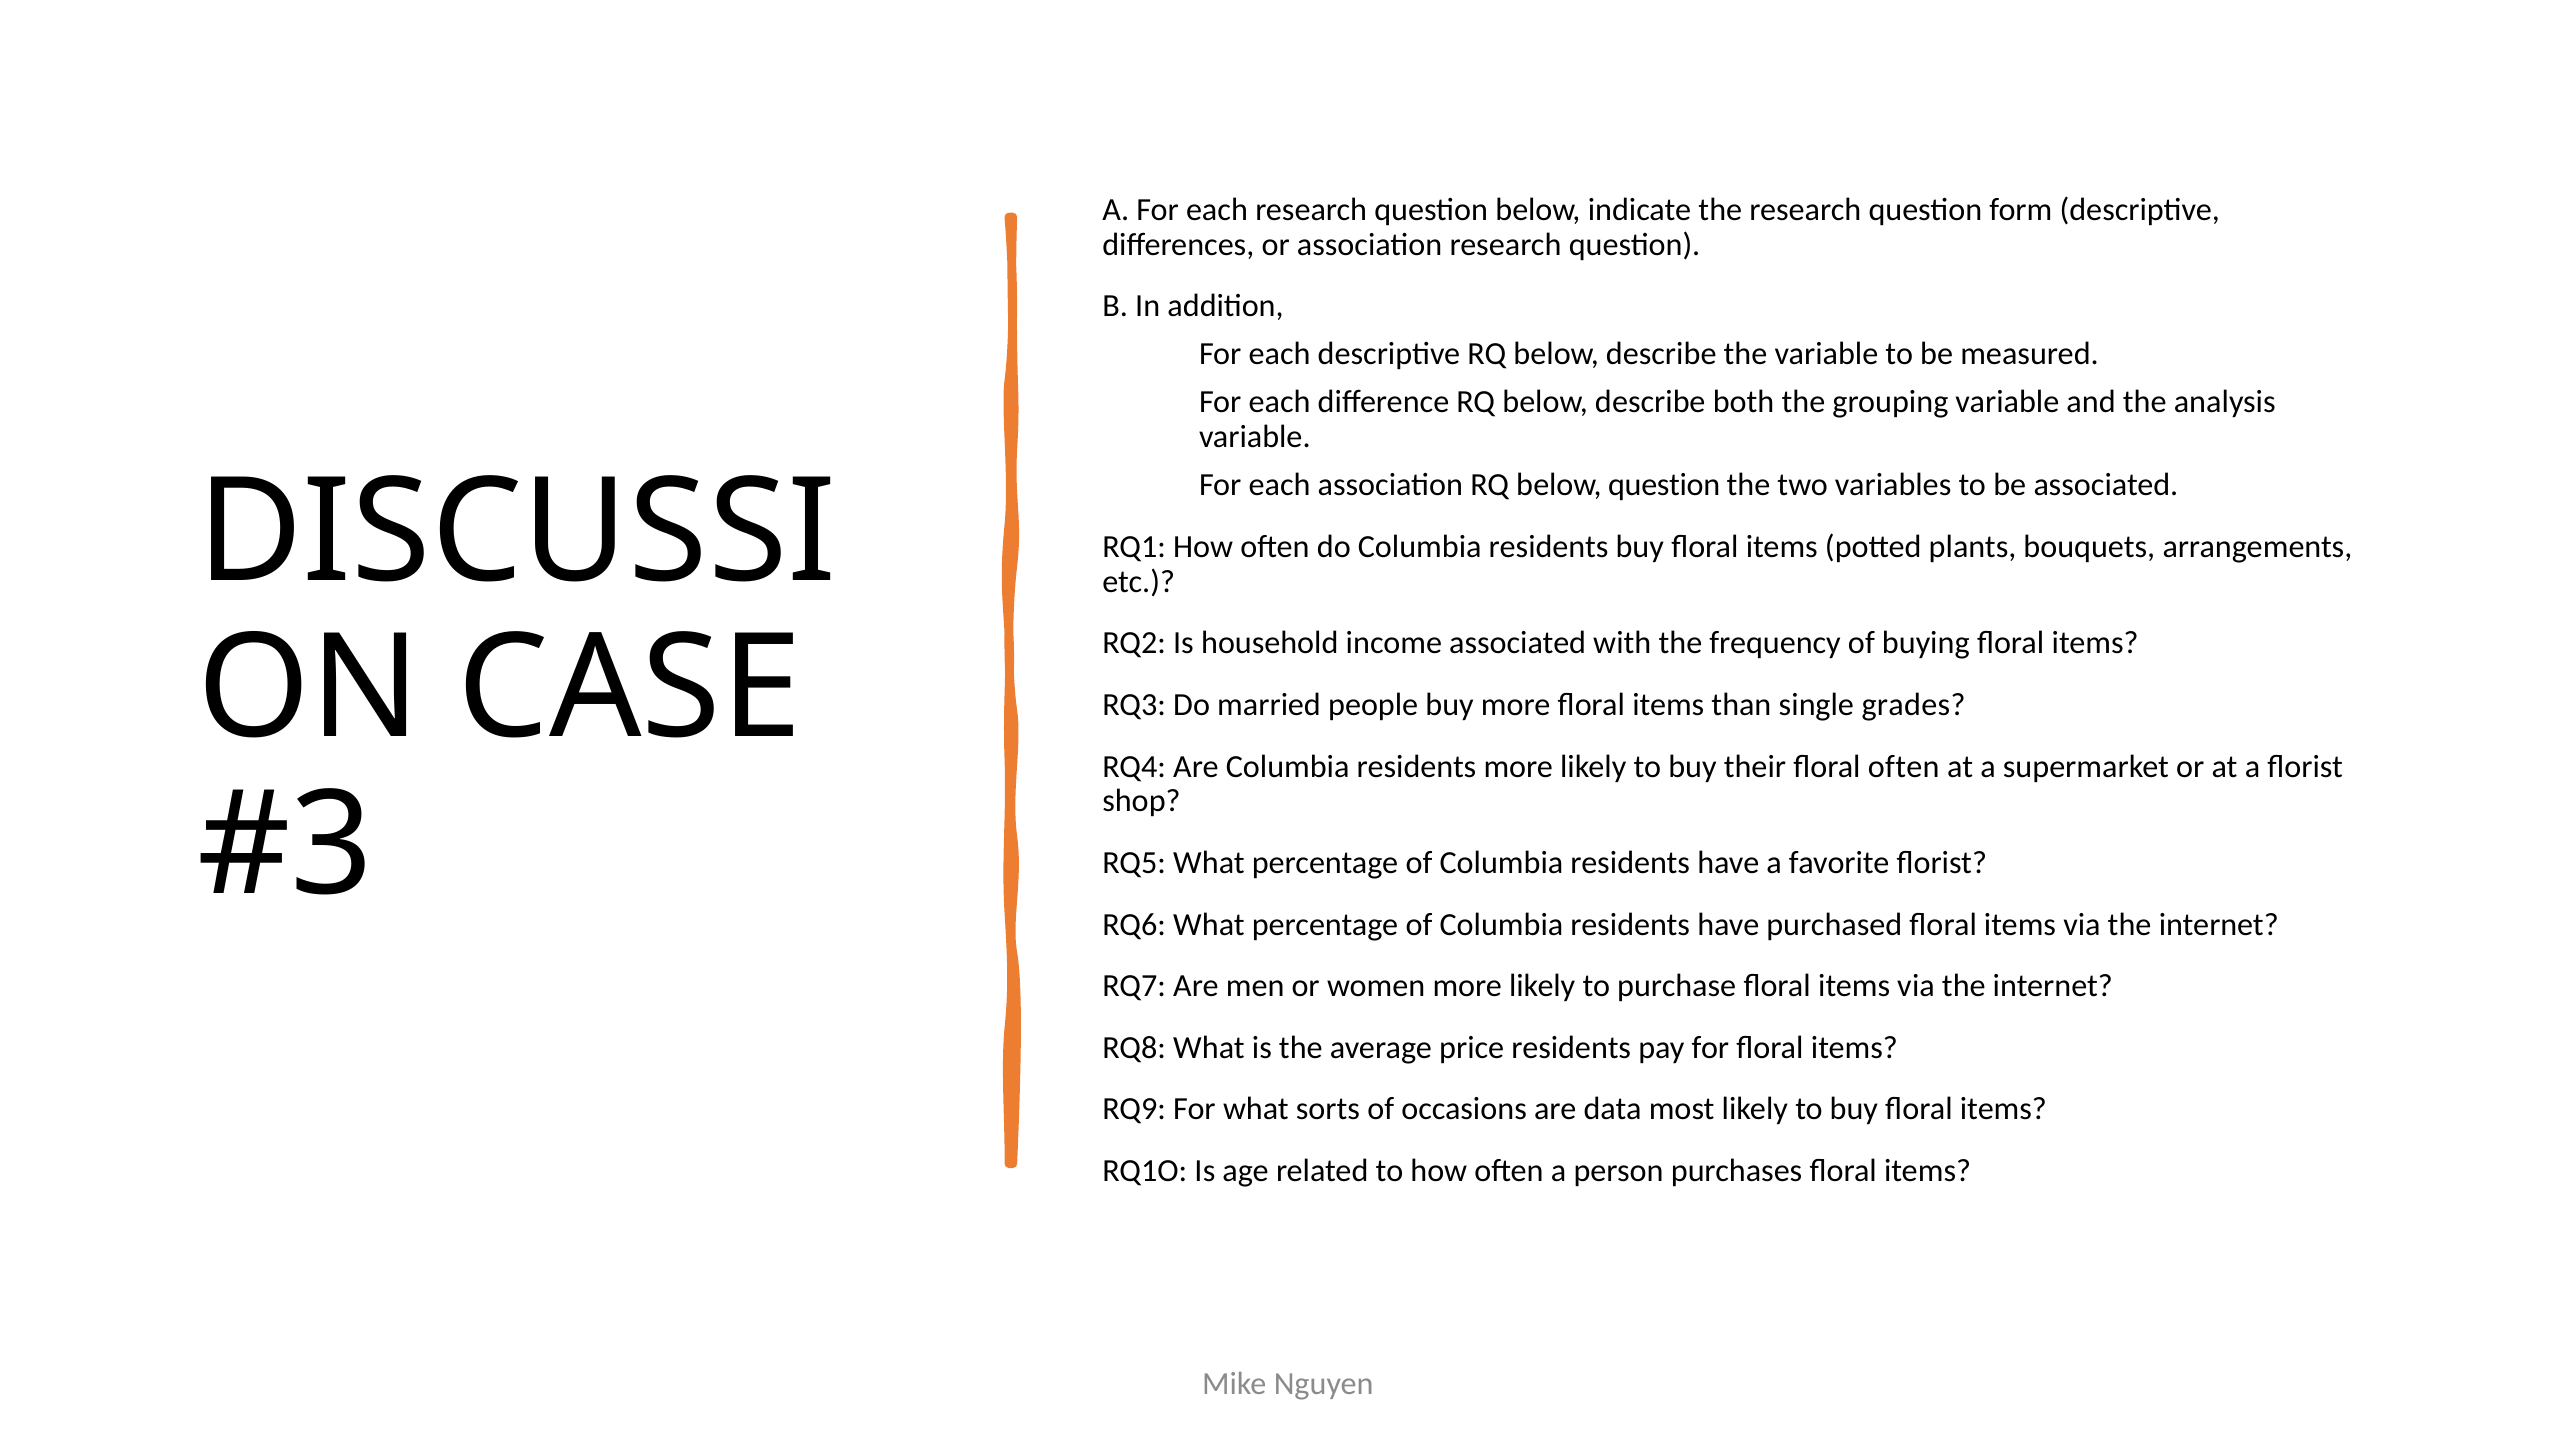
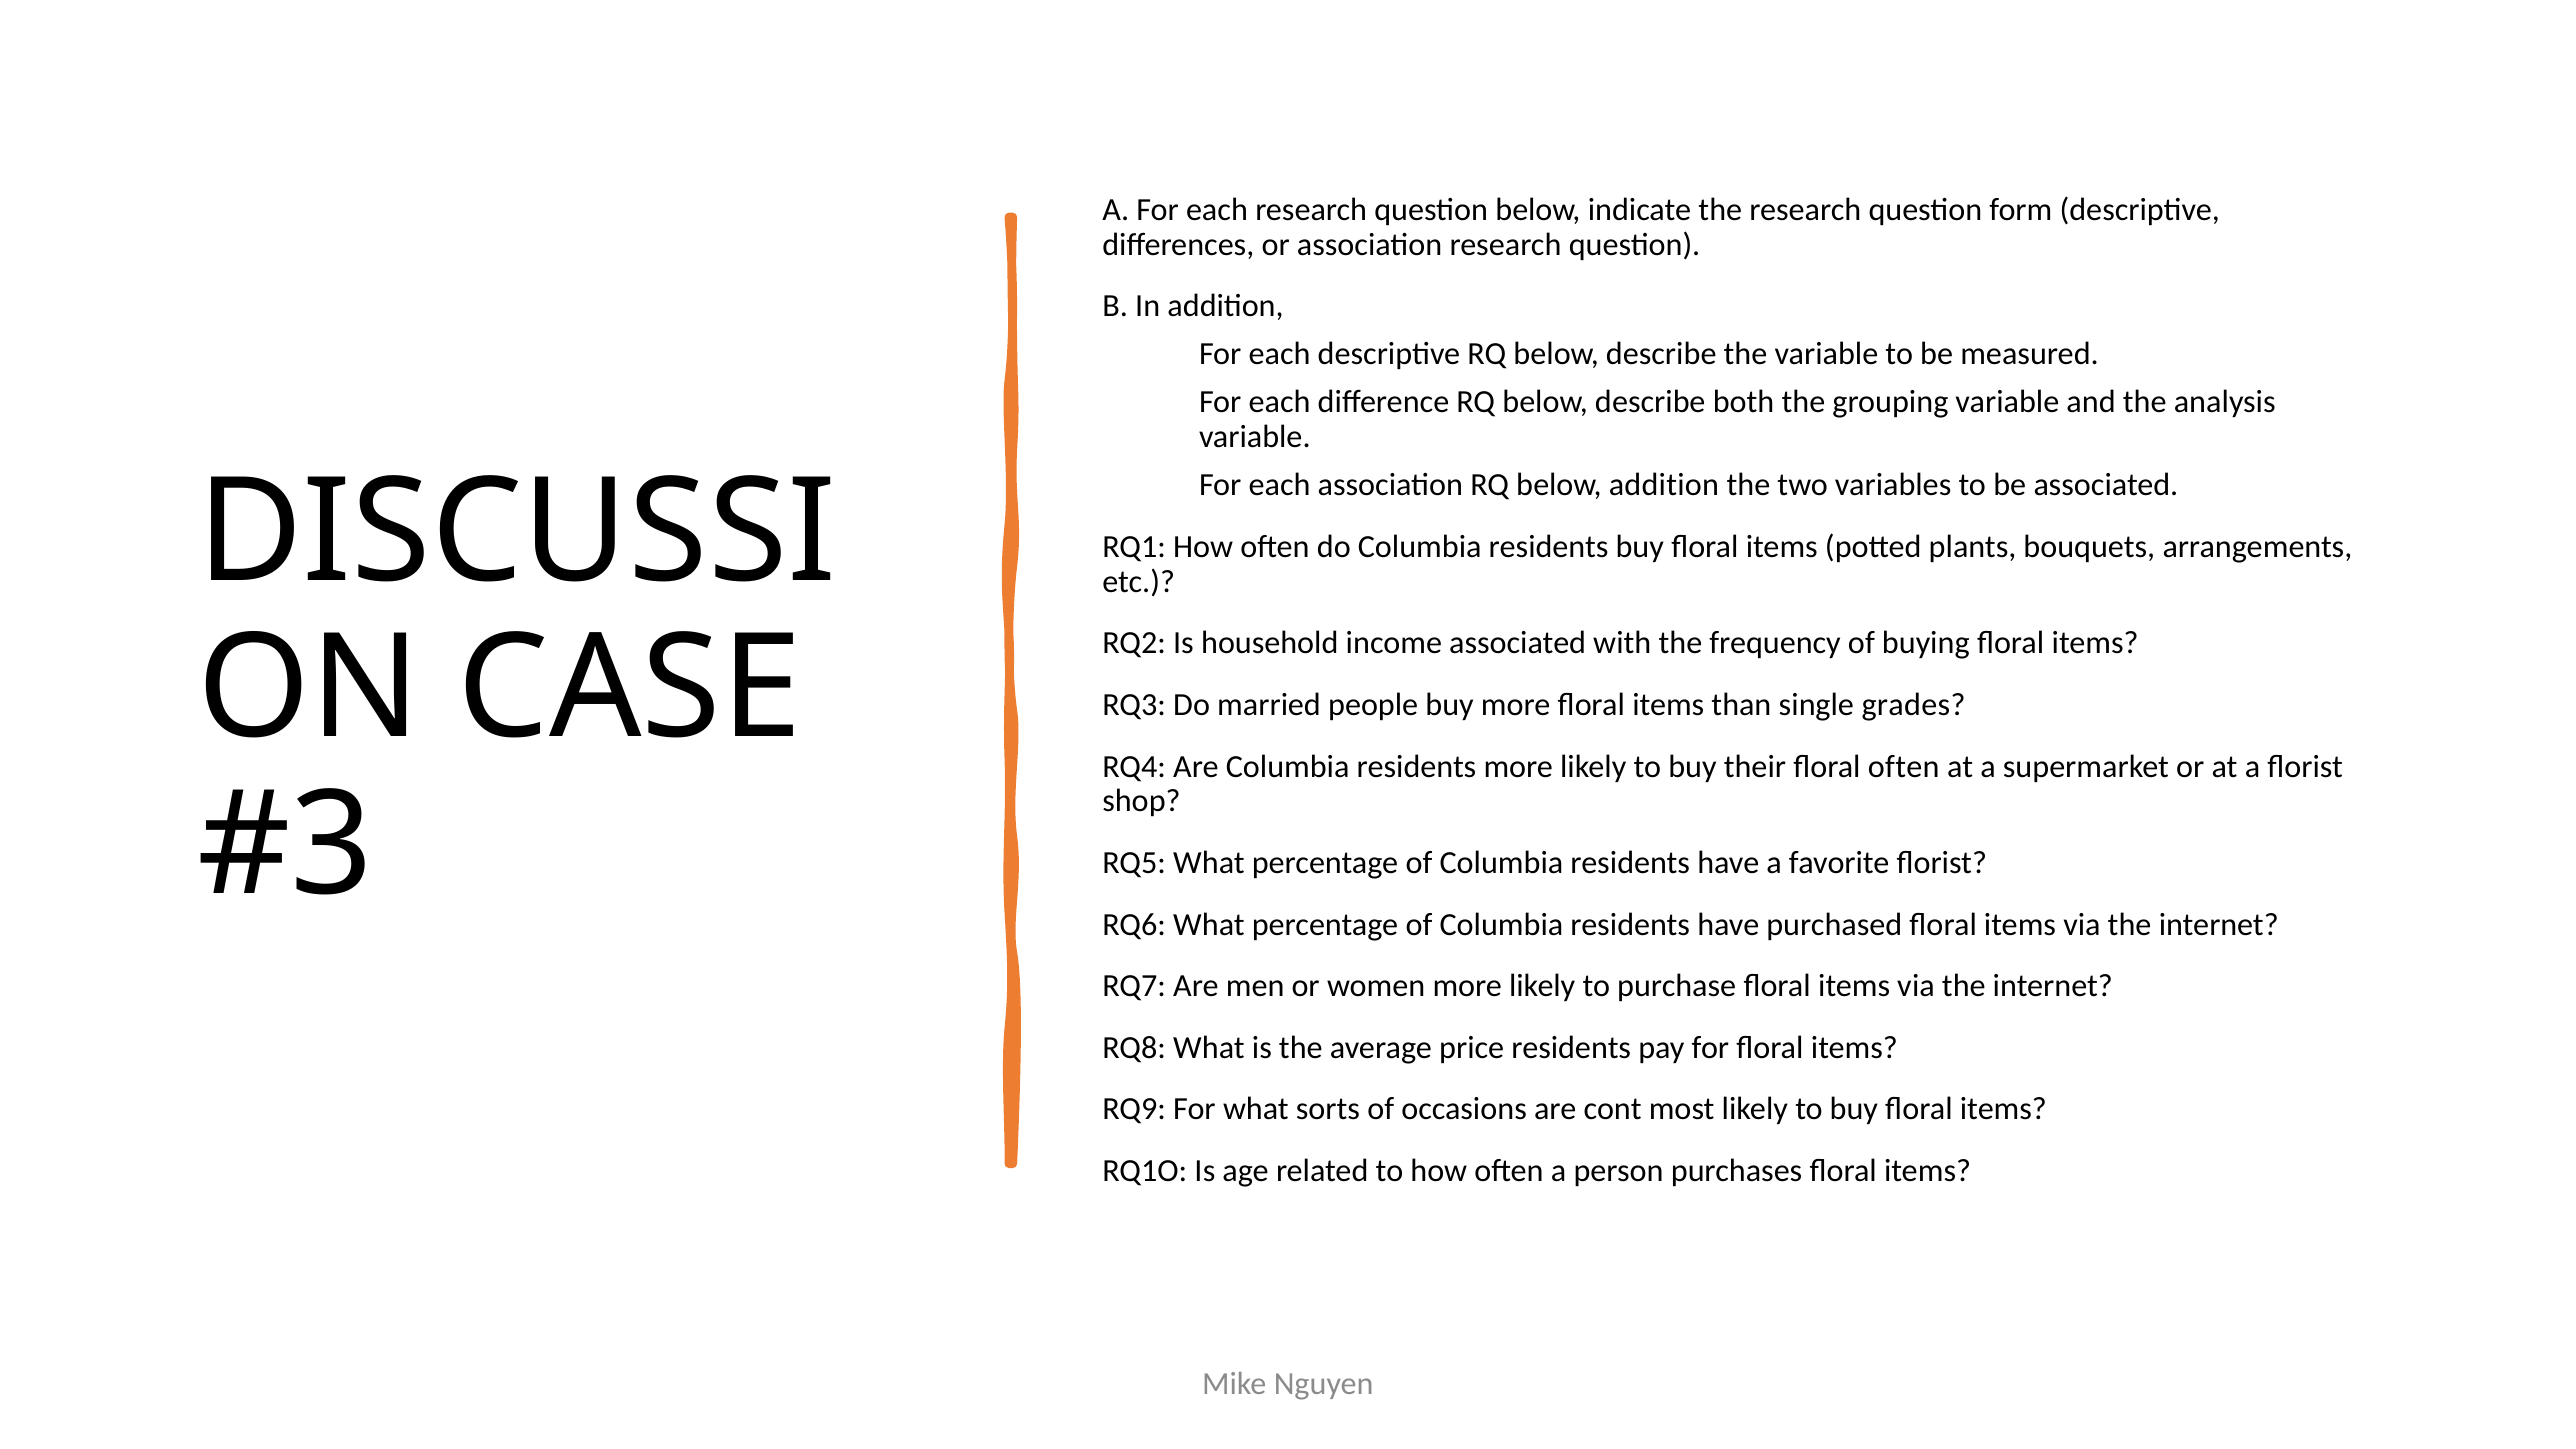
below question: question -> addition
data: data -> cont
